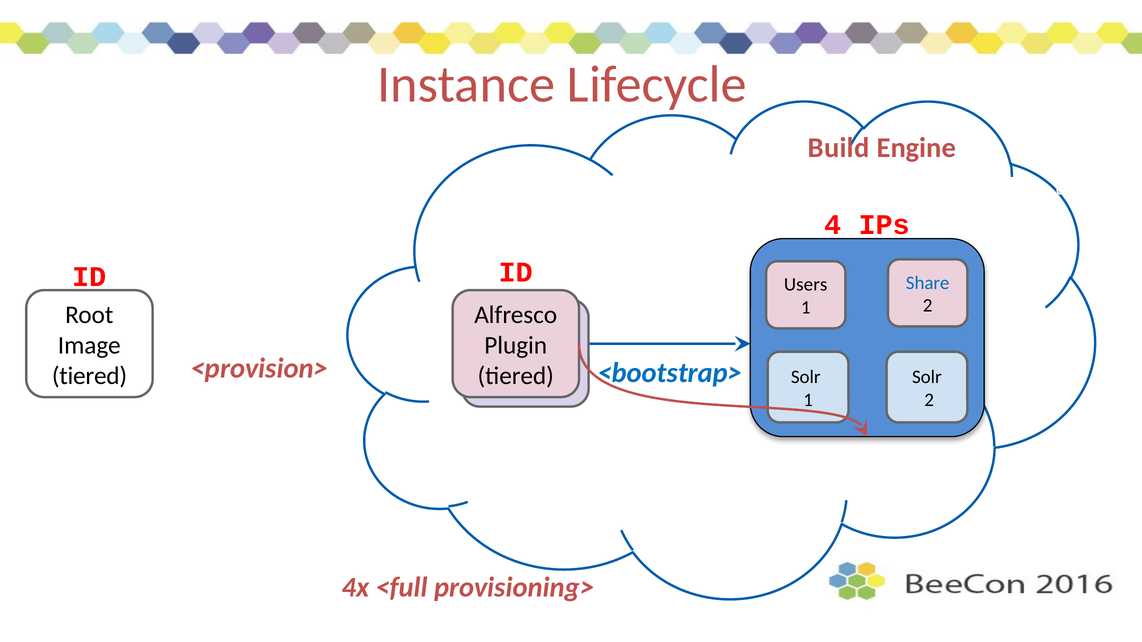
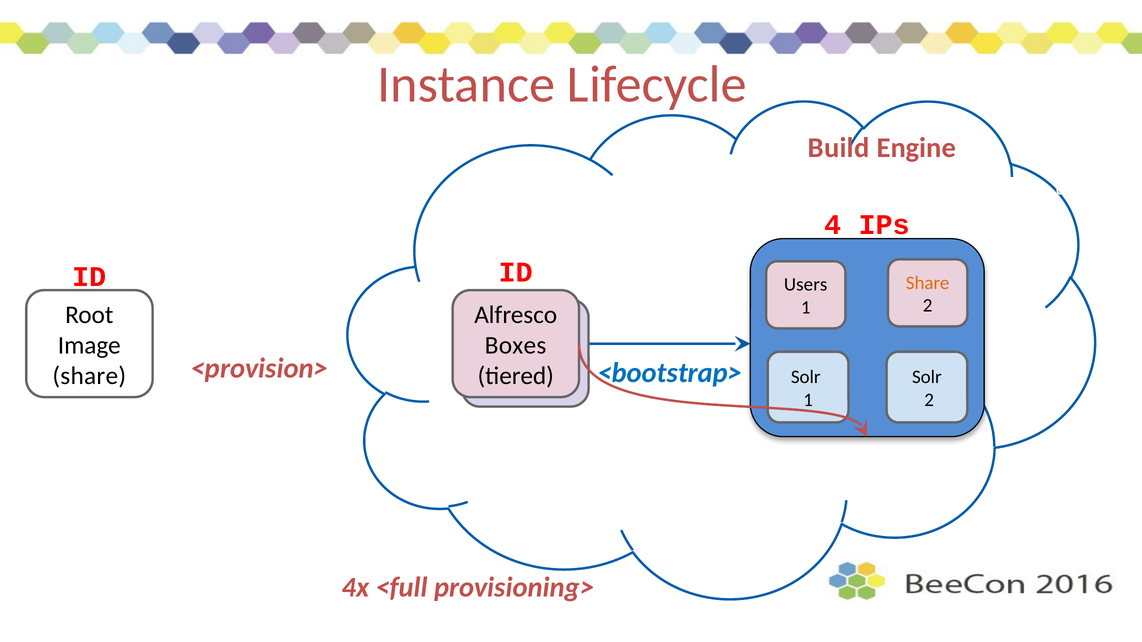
Share at (928, 283) colour: blue -> orange
Plugin: Plugin -> Boxes
tiered at (89, 376): tiered -> share
